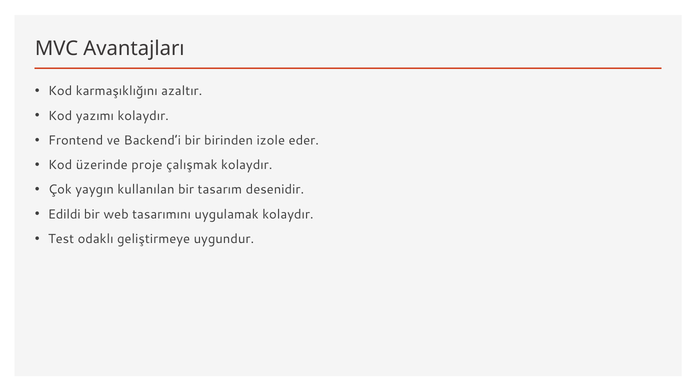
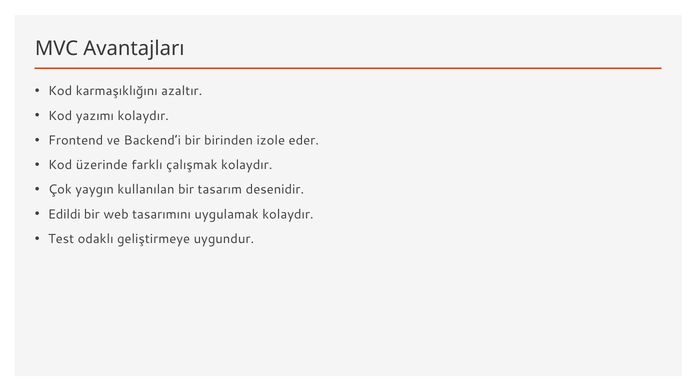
proje: proje -> farklı
